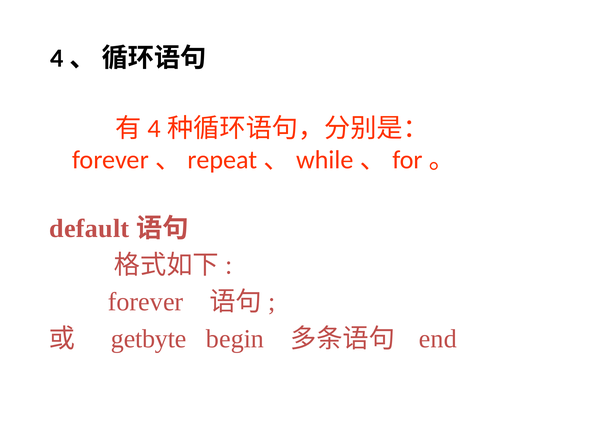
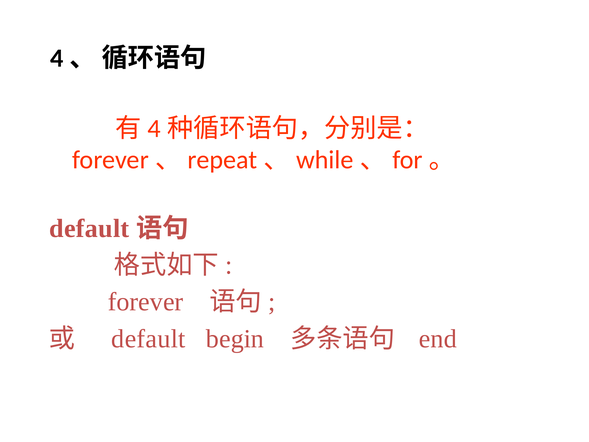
getbyte at (149, 338): getbyte -> default
